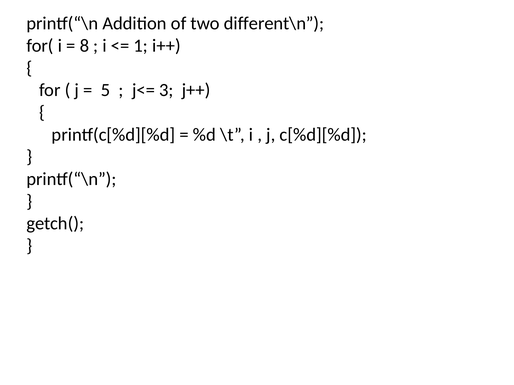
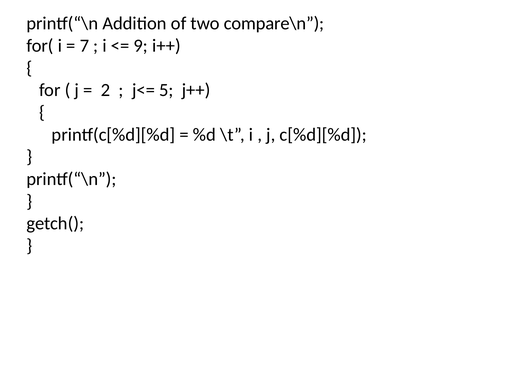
different\n: different\n -> compare\n
8: 8 -> 7
1: 1 -> 9
5: 5 -> 2
3: 3 -> 5
